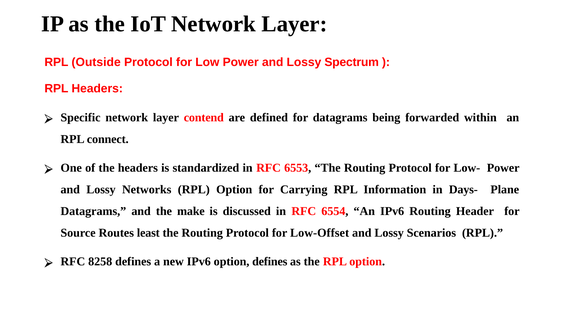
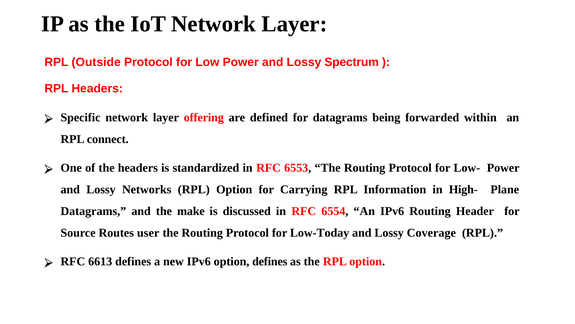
contend: contend -> offering
Days-: Days- -> High-
least: least -> user
Low-Offset: Low-Offset -> Low-Today
Scenarios: Scenarios -> Coverage
8258: 8258 -> 6613
